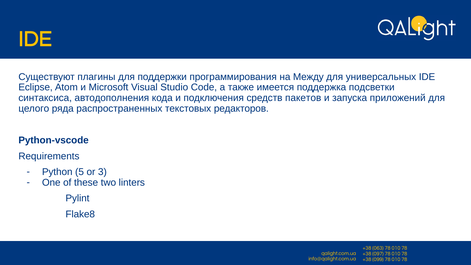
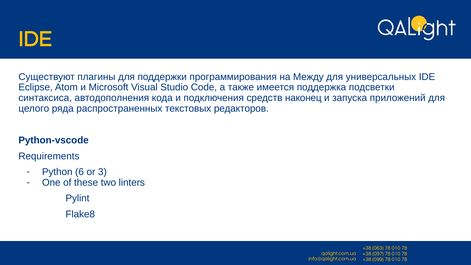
пакетов: пакетов -> наконец
5: 5 -> 6
